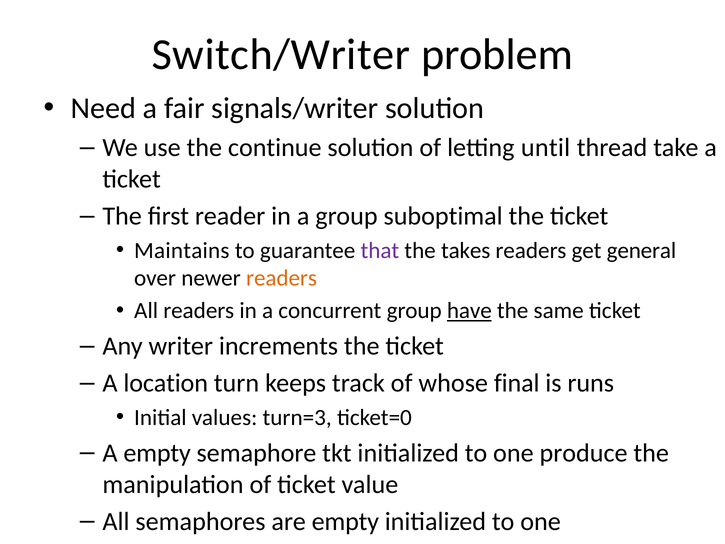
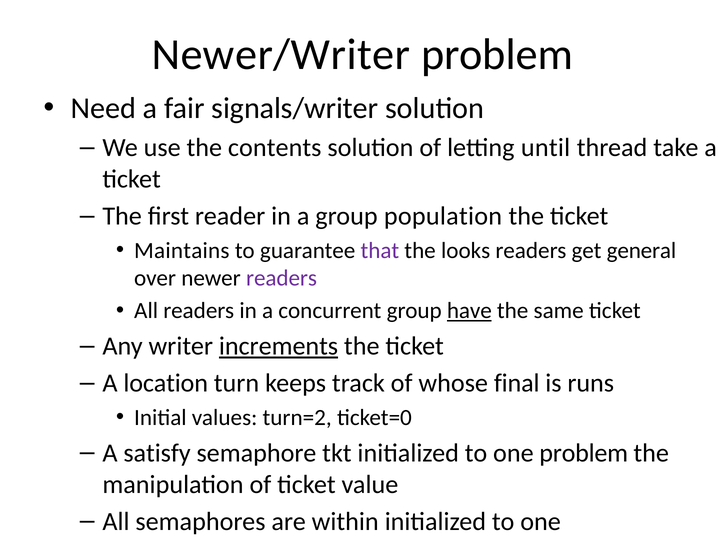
Switch/Writer: Switch/Writer -> Newer/Writer
continue: continue -> contents
suboptimal: suboptimal -> population
takes: takes -> looks
readers at (282, 278) colour: orange -> purple
increments underline: none -> present
turn=3: turn=3 -> turn=2
A empty: empty -> satisfy
one produce: produce -> problem
are empty: empty -> within
